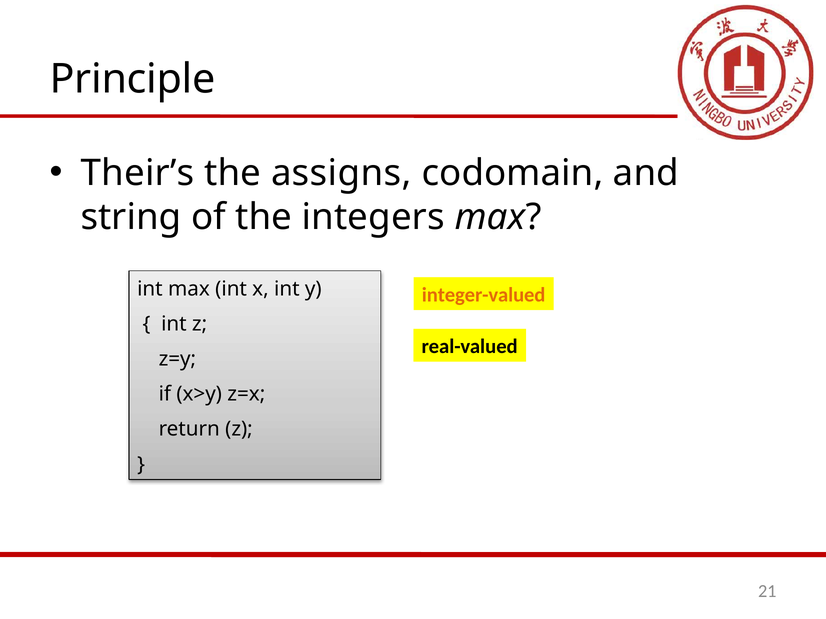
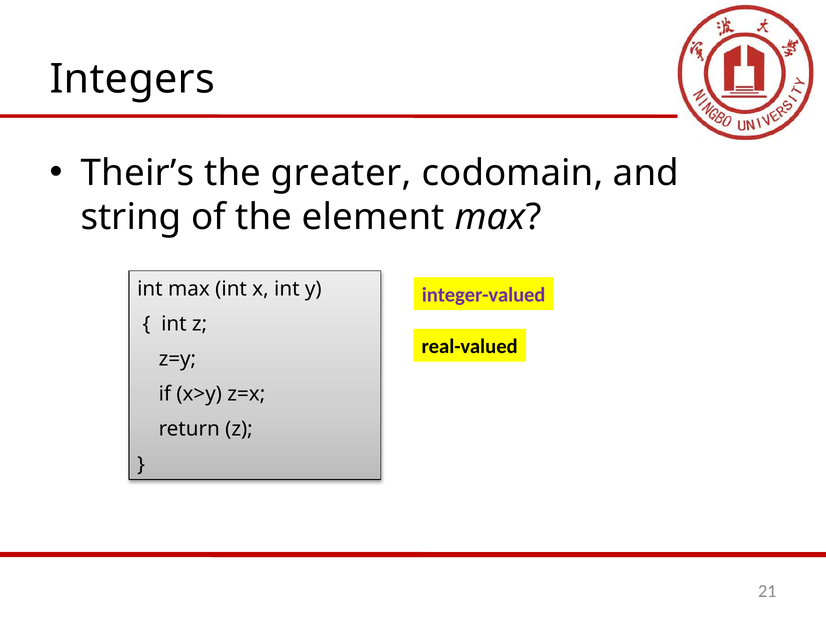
Principle: Principle -> Integers
assigns: assigns -> greater
integers: integers -> element
integer-valued colour: orange -> purple
